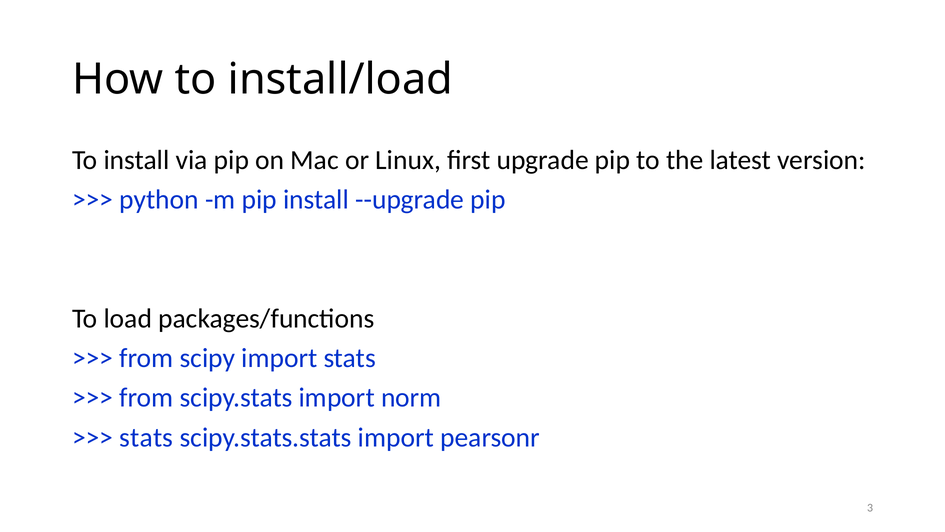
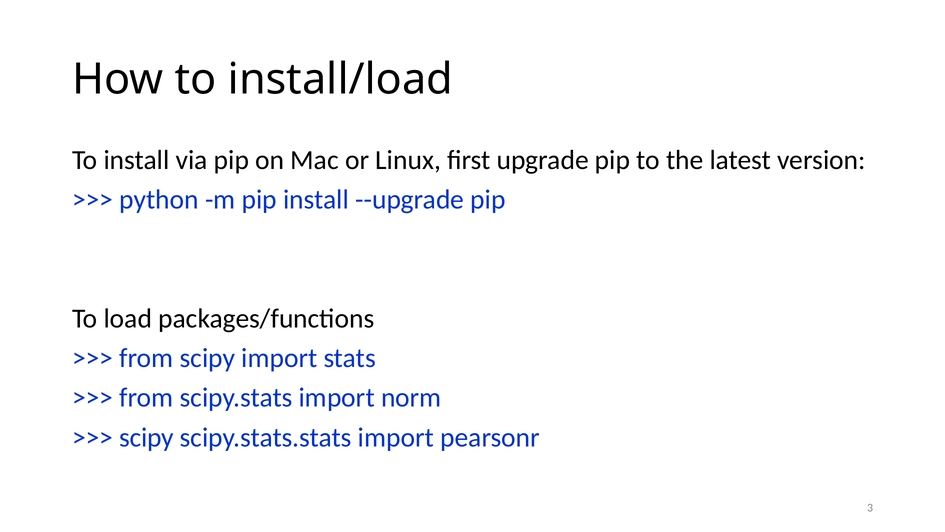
stats at (146, 437): stats -> scipy
